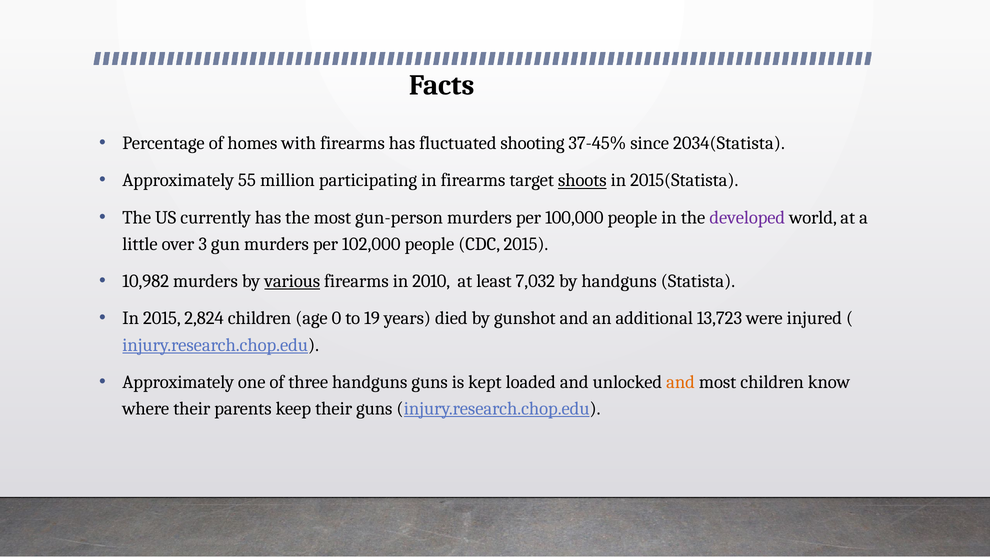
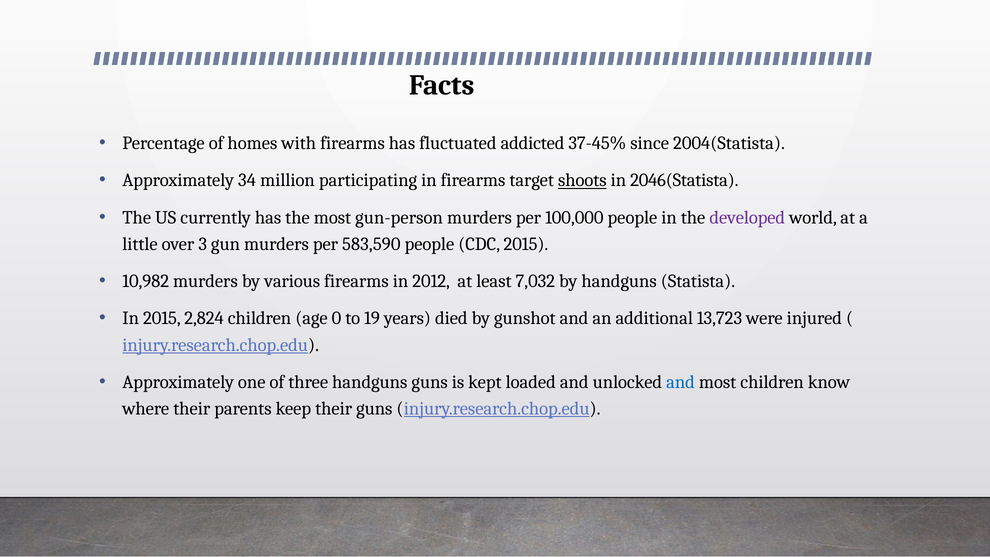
shooting: shooting -> addicted
2034(Statista: 2034(Statista -> 2004(Statista
55: 55 -> 34
2015(Statista: 2015(Statista -> 2046(Statista
102,000: 102,000 -> 583,590
various underline: present -> none
2010: 2010 -> 2012
and at (681, 382) colour: orange -> blue
